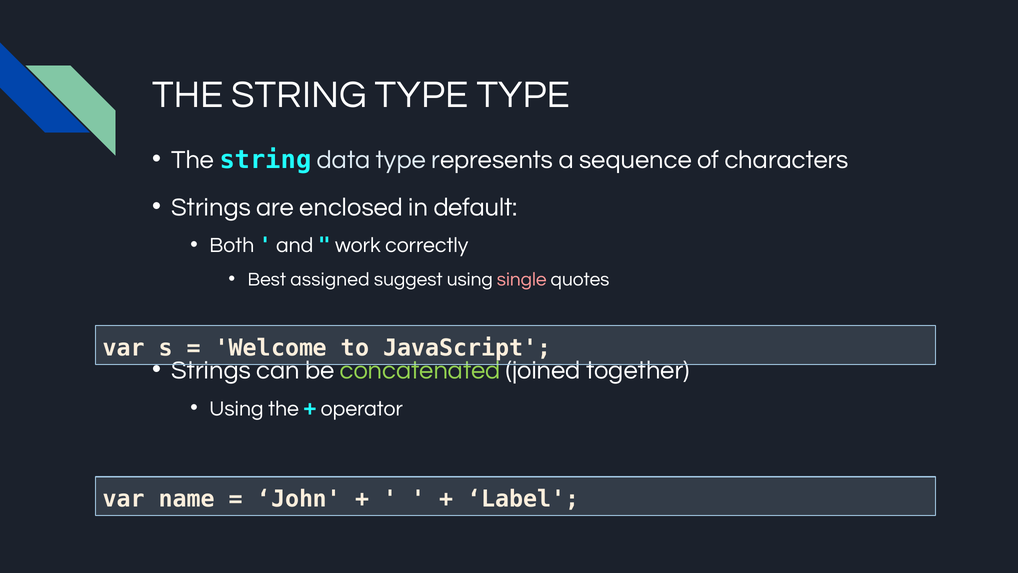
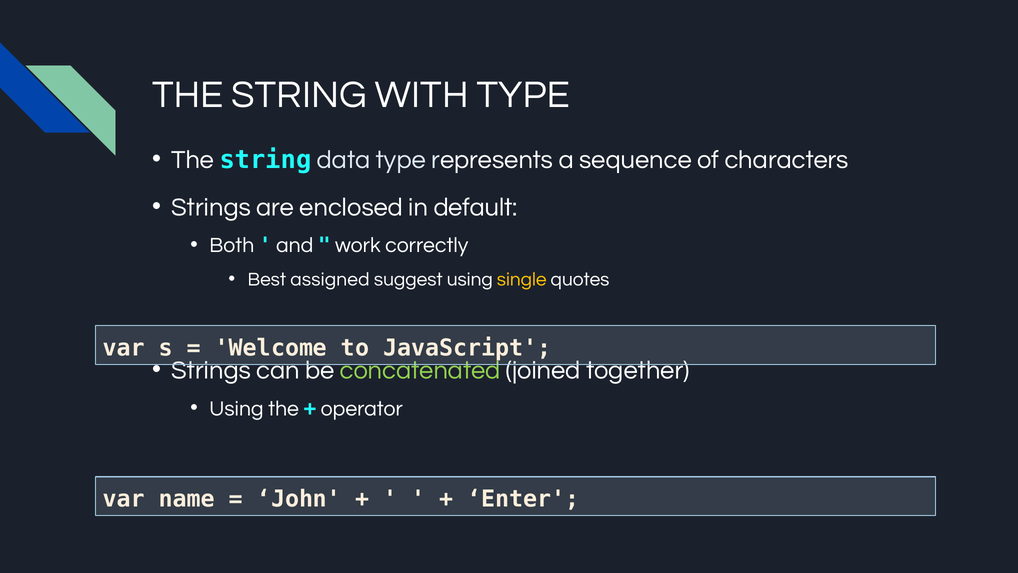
STRING TYPE: TYPE -> WITH
single colour: pink -> yellow
Label: Label -> Enter
